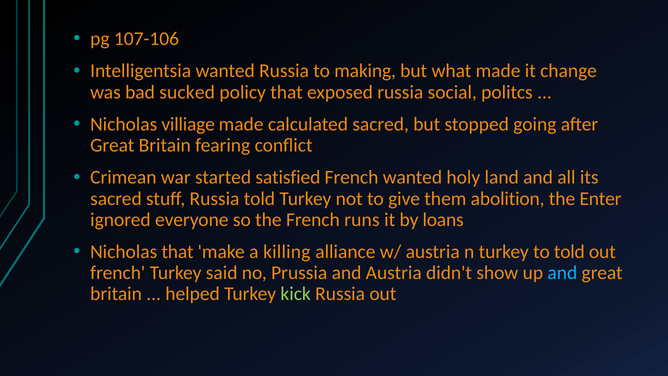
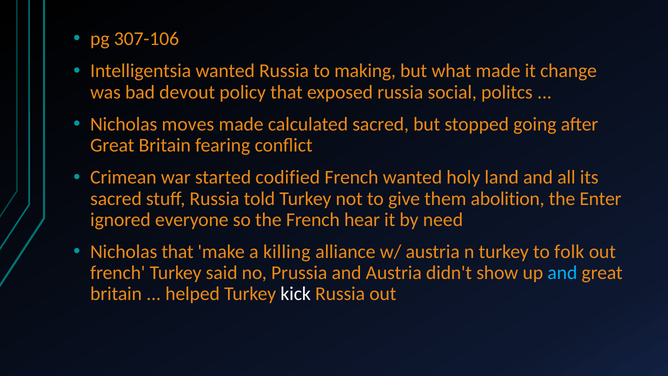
107-106: 107-106 -> 307-106
sucked: sucked -> devout
villiage: villiage -> moves
satisfied: satisfied -> codified
runs: runs -> hear
loans: loans -> need
to told: told -> folk
kick colour: light green -> white
